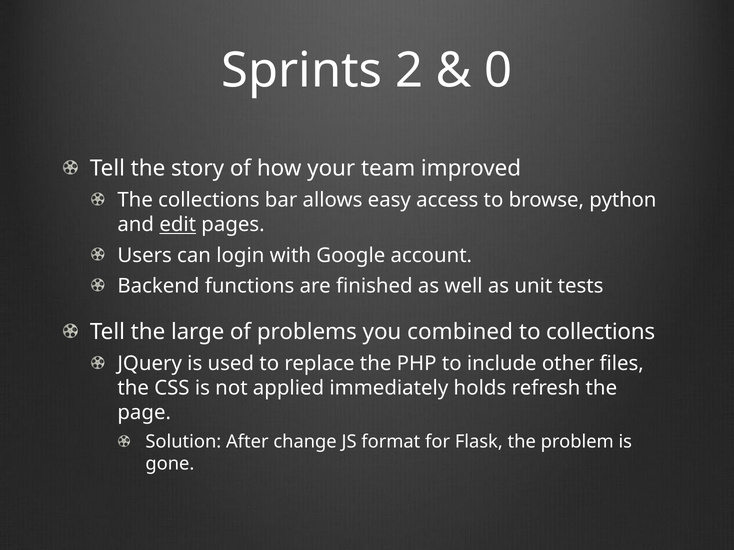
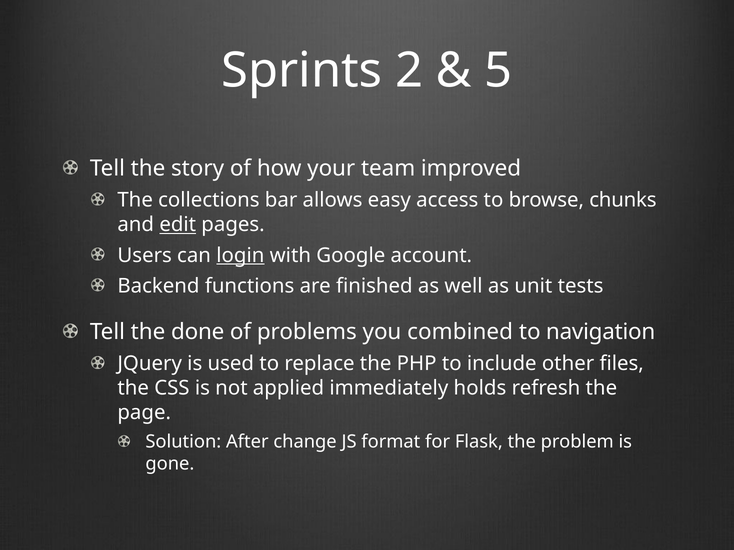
0: 0 -> 5
python: python -> chunks
login underline: none -> present
large: large -> done
to collections: collections -> navigation
